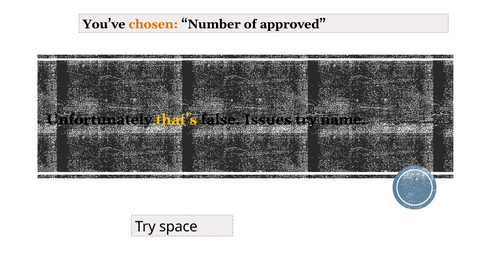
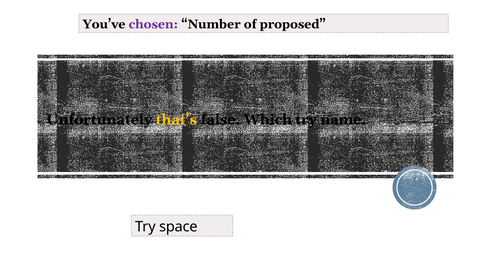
chosen colour: orange -> purple
approved: approved -> proposed
Issues: Issues -> Which
